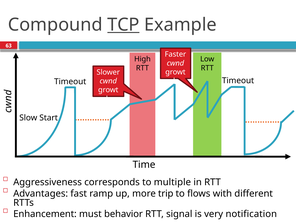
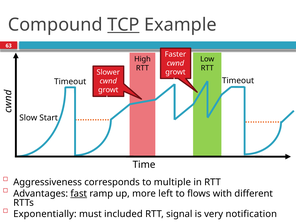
fast underline: none -> present
trip: trip -> left
Enhancement: Enhancement -> Exponentially
behavior: behavior -> included
